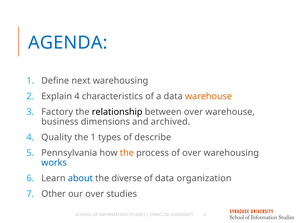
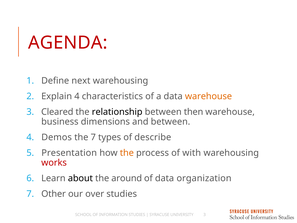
AGENDA colour: blue -> red
Factory: Factory -> Cleared
between over: over -> then
and archived: archived -> between
Quality: Quality -> Demos
the 1: 1 -> 7
Pennsylvania: Pennsylvania -> Presentation
of over: over -> with
works colour: blue -> red
about colour: blue -> black
diverse: diverse -> around
